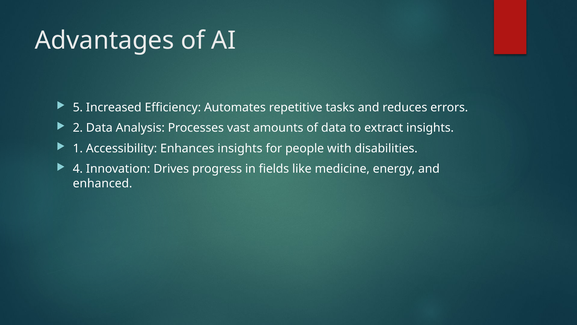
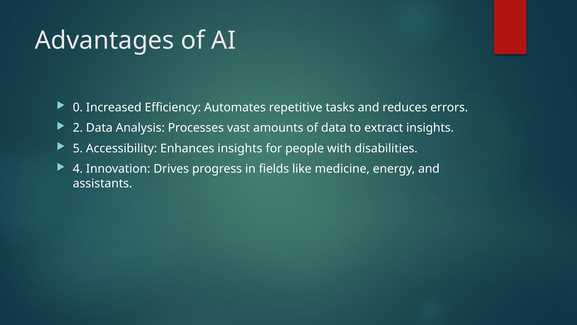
5: 5 -> 0
1: 1 -> 5
enhanced: enhanced -> assistants
